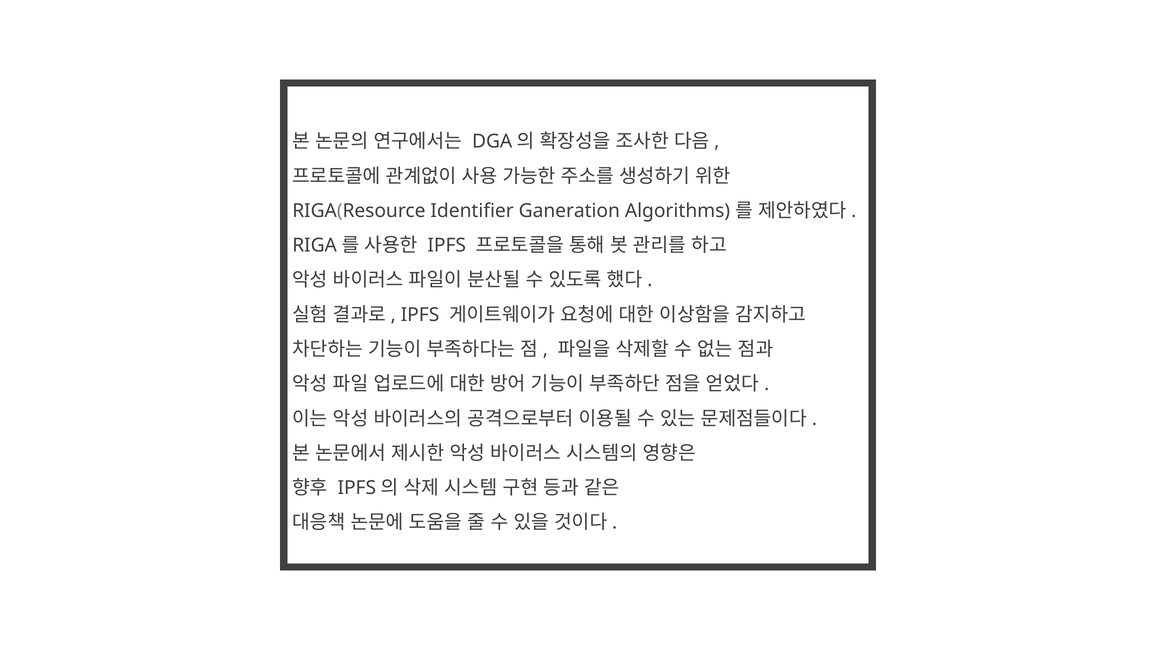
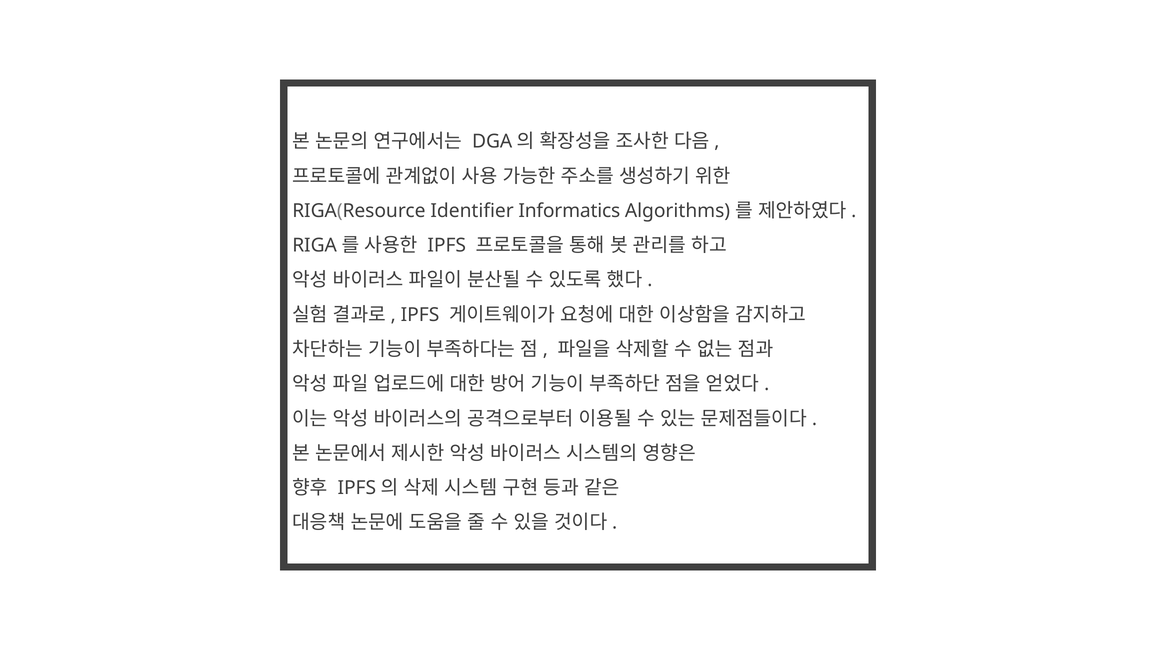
Ganeration: Ganeration -> Informatics
